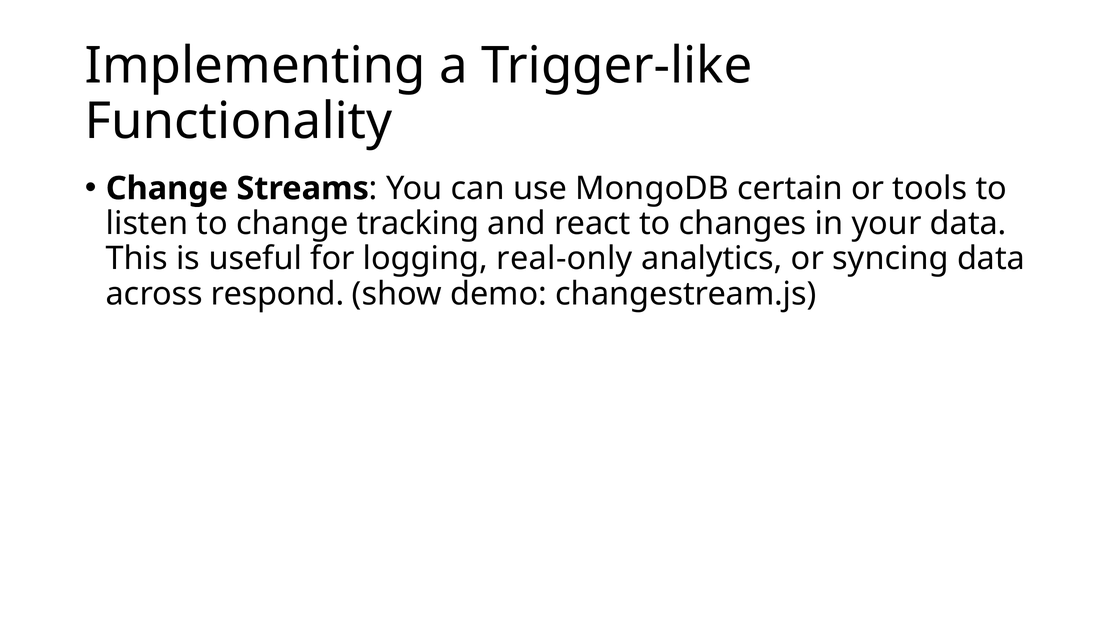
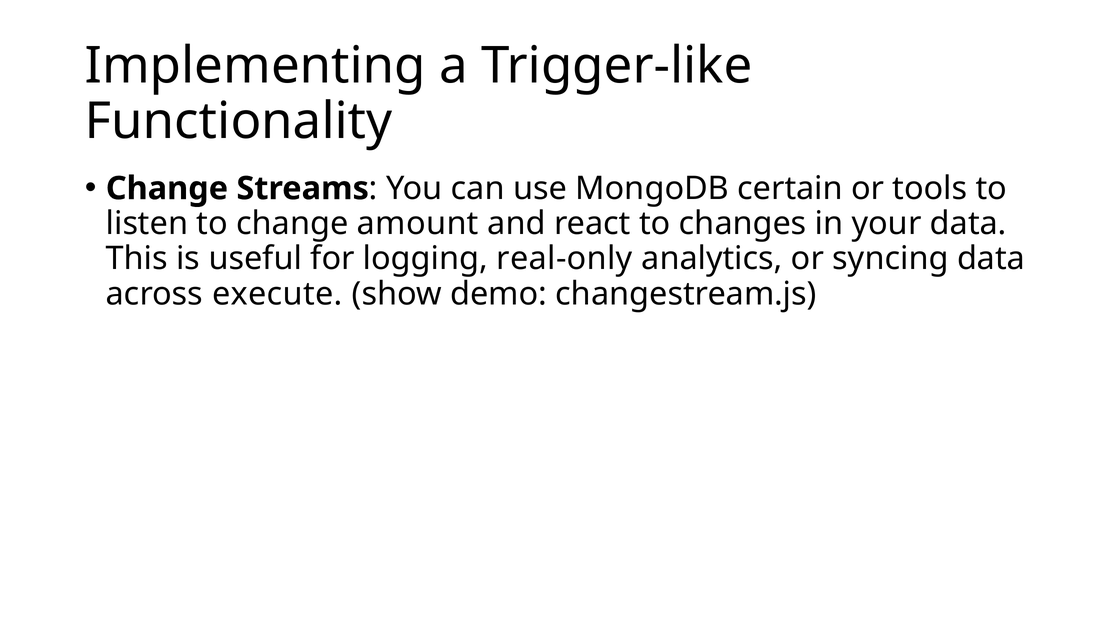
tracking: tracking -> amount
respond: respond -> execute
